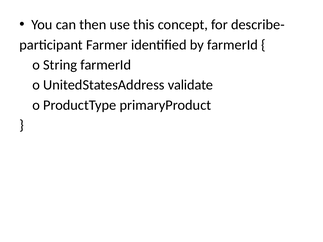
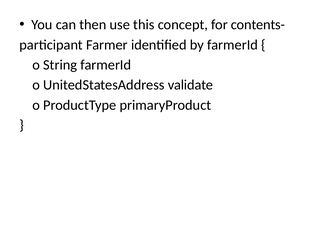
describe-: describe- -> contents-
